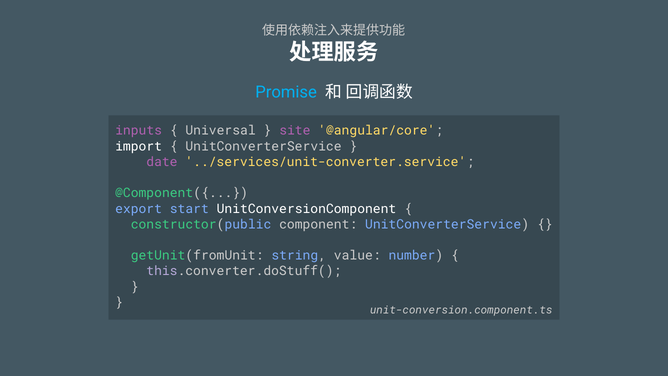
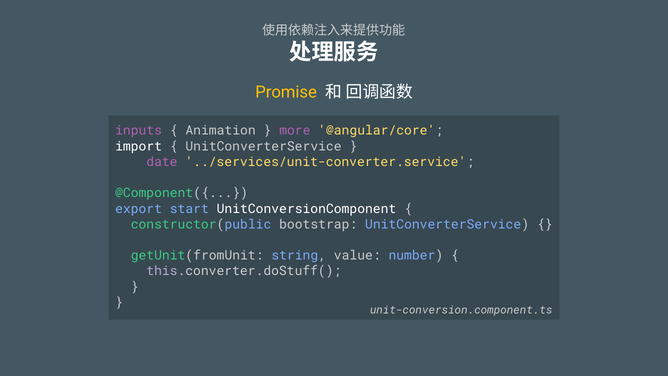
Promise colour: light blue -> yellow
Universal: Universal -> Animation
site: site -> more
component: component -> bootstrap
